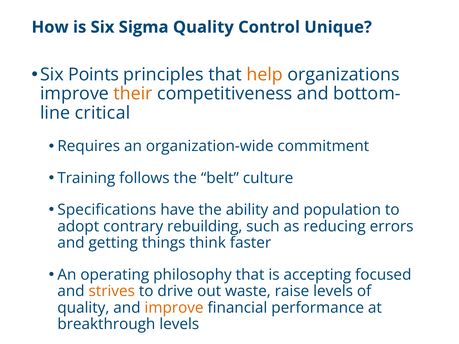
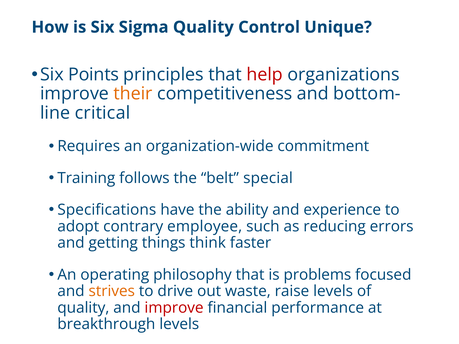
help colour: orange -> red
culture: culture -> special
population: population -> experience
rebuilding: rebuilding -> employee
accepting: accepting -> problems
improve at (174, 308) colour: orange -> red
